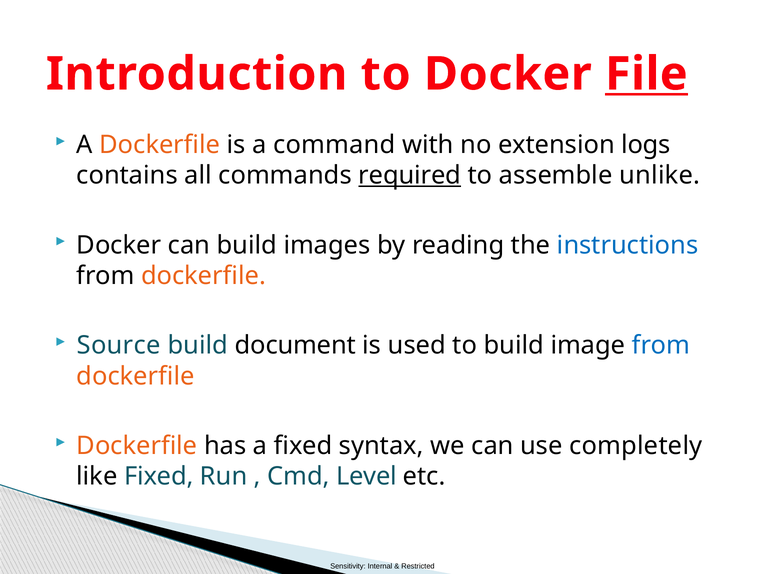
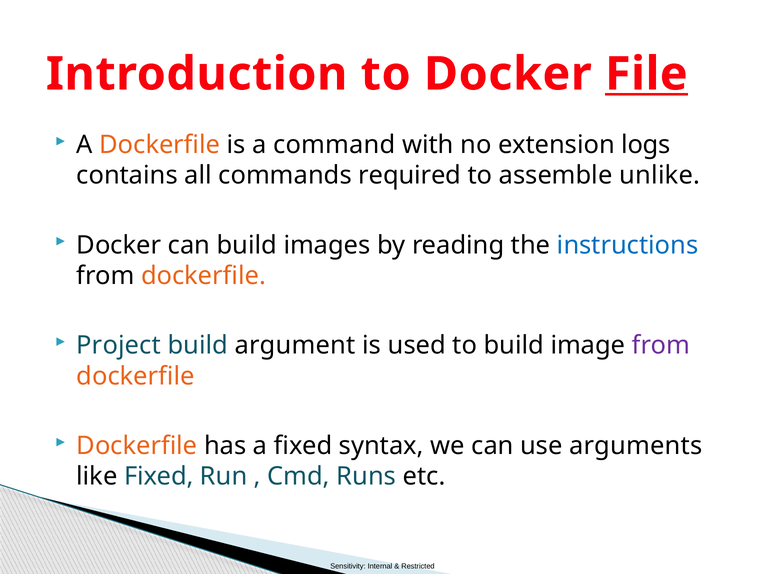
required underline: present -> none
Source: Source -> Project
document: document -> argument
from at (661, 345) colour: blue -> purple
completely: completely -> arguments
Level: Level -> Runs
